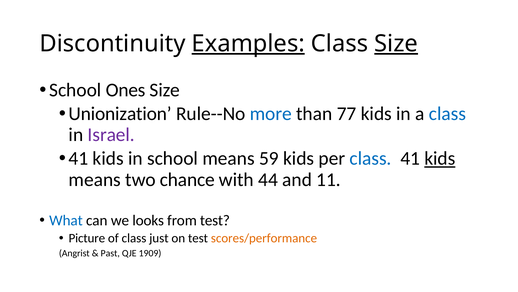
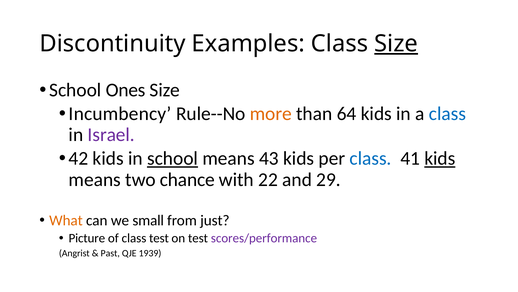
Examples underline: present -> none
Unionization: Unionization -> Incumbency
more colour: blue -> orange
77: 77 -> 64
41 at (78, 158): 41 -> 42
school at (173, 158) underline: none -> present
59: 59 -> 43
44: 44 -> 22
11: 11 -> 29
What colour: blue -> orange
looks: looks -> small
from test: test -> just
class just: just -> test
scores/performance colour: orange -> purple
1909: 1909 -> 1939
